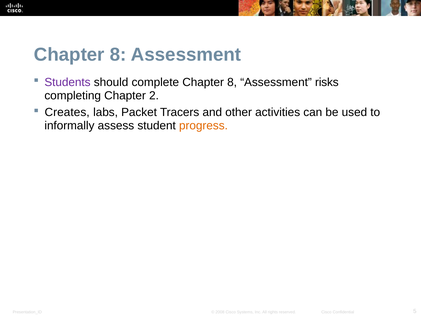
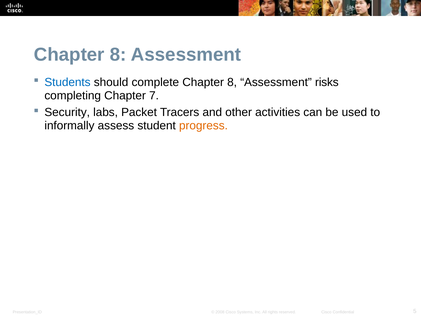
Students colour: purple -> blue
2: 2 -> 7
Creates: Creates -> Security
